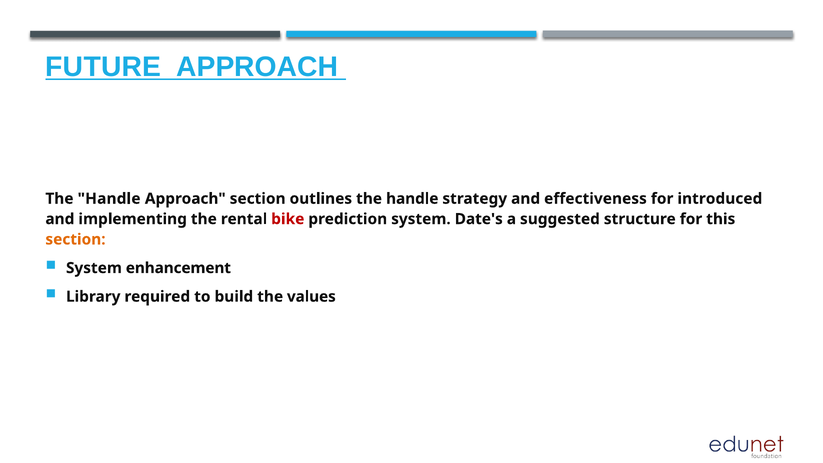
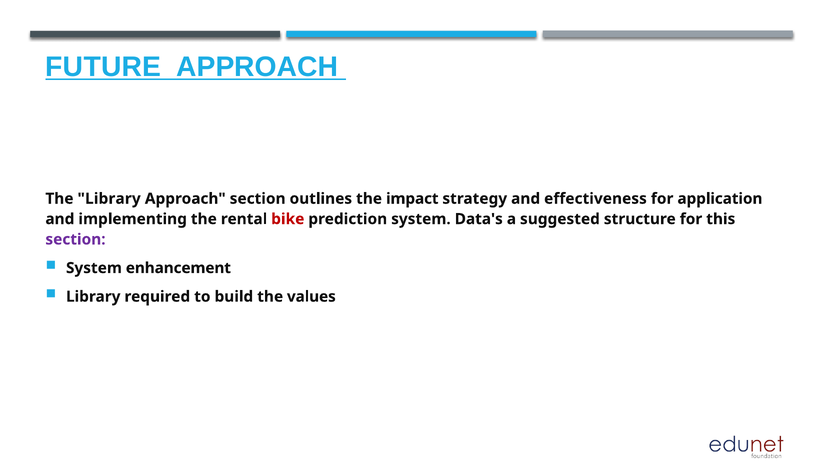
Handle at (109, 199): Handle -> Library
outlines the handle: handle -> impact
introduced: introduced -> application
Date's: Date's -> Data's
section at (75, 239) colour: orange -> purple
